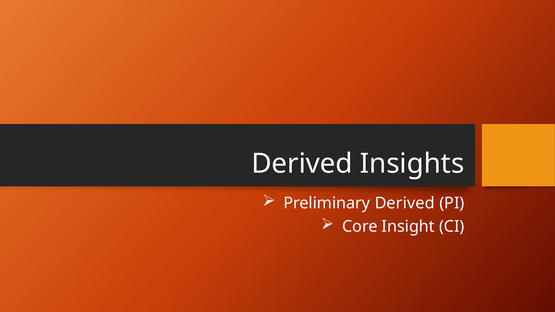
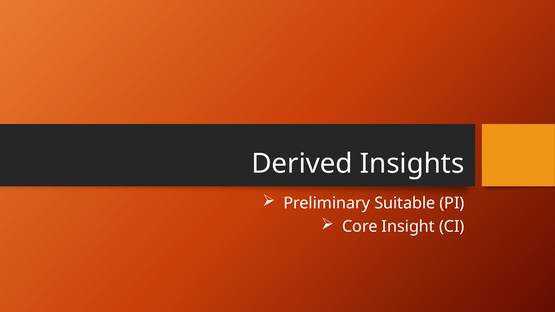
Preliminary Derived: Derived -> Suitable
